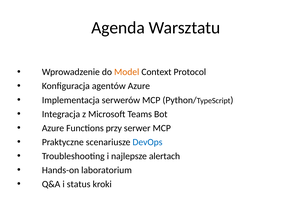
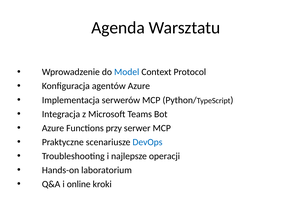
Model colour: orange -> blue
alertach: alertach -> operacji
status: status -> online
